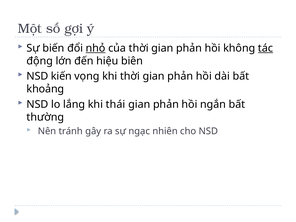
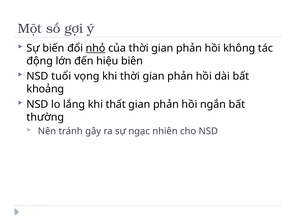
tác underline: present -> none
kiến: kiến -> tuổi
thái: thái -> thất
